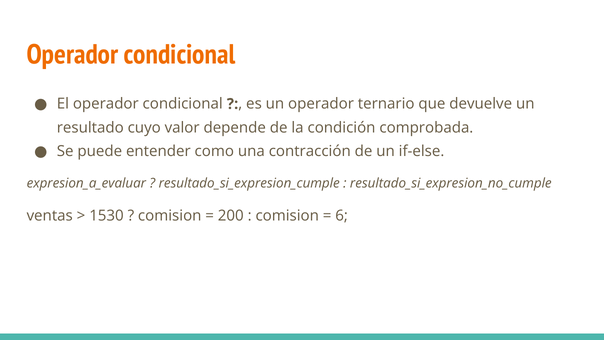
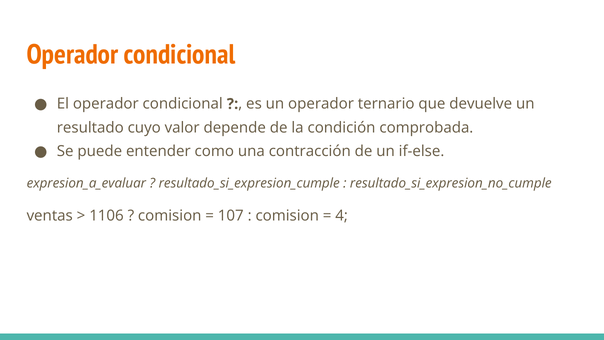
1530: 1530 -> 1106
200: 200 -> 107
6: 6 -> 4
